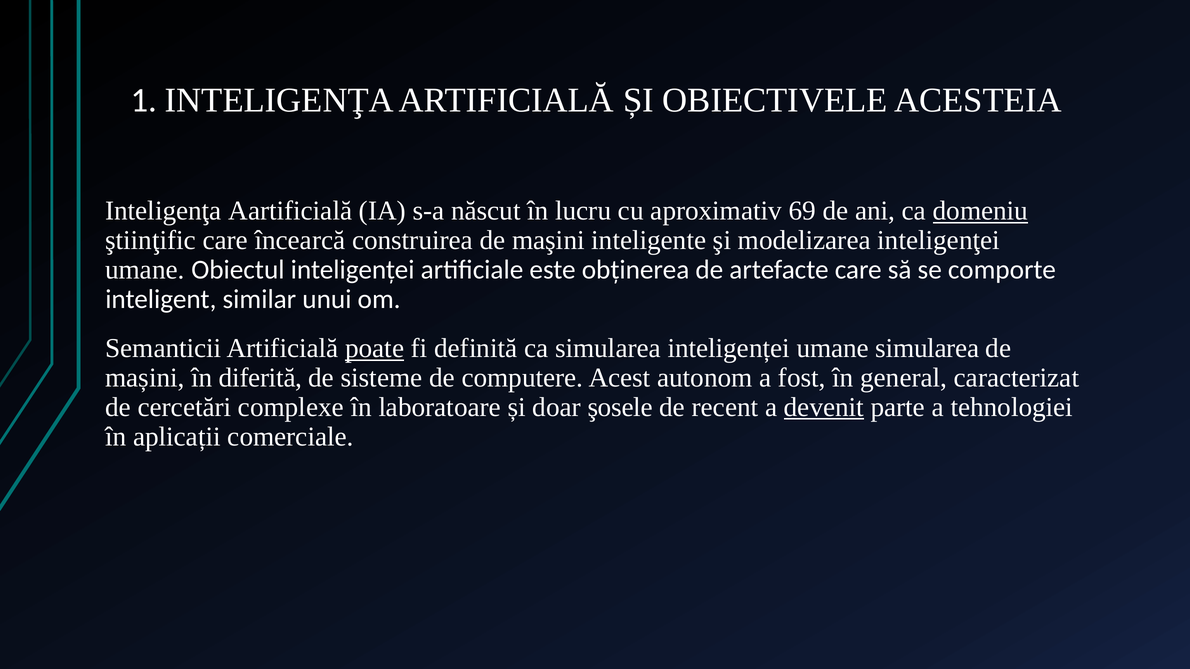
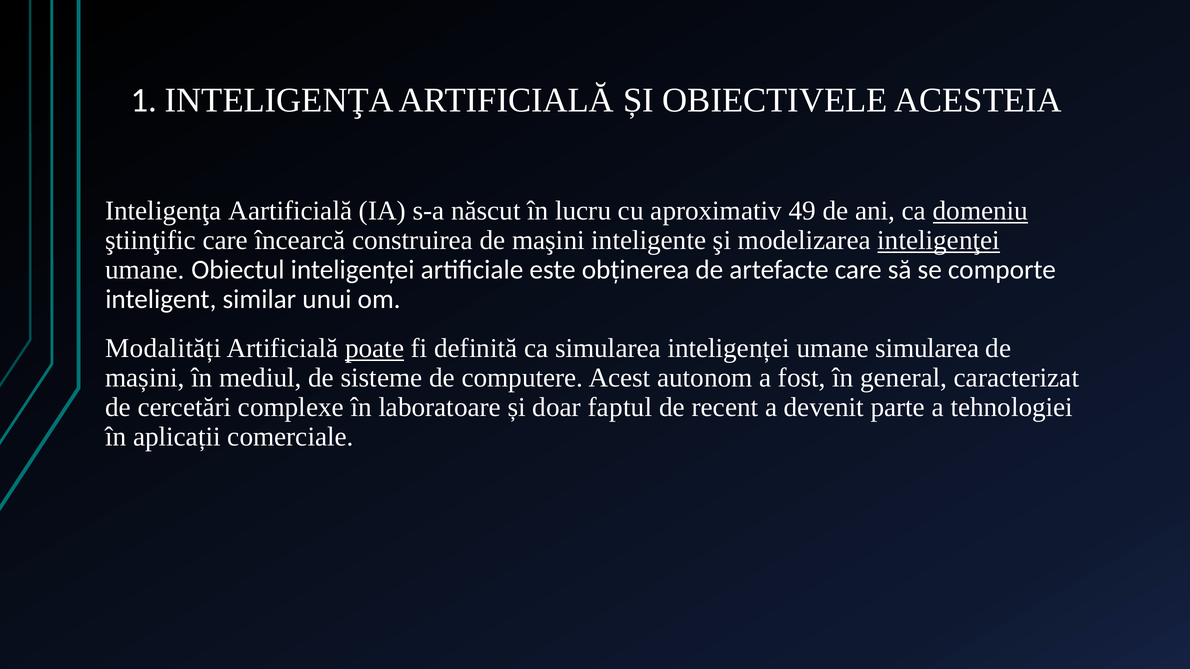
69: 69 -> 49
inteligenţei underline: none -> present
Semanticii: Semanticii -> Modalități
diferită: diferită -> mediul
şosele: şosele -> faptul
devenit underline: present -> none
